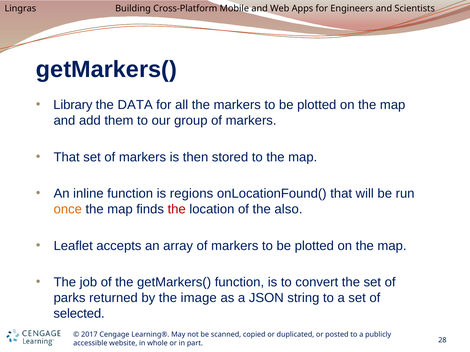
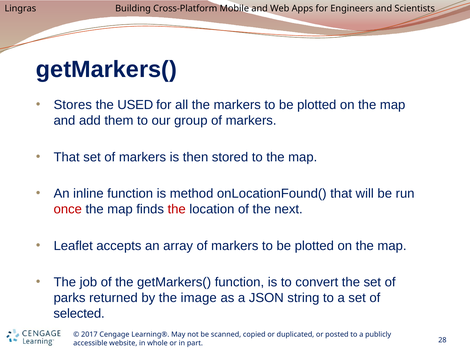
Library: Library -> Stores
DATA: DATA -> USED
regions: regions -> method
once colour: orange -> red
also: also -> next
